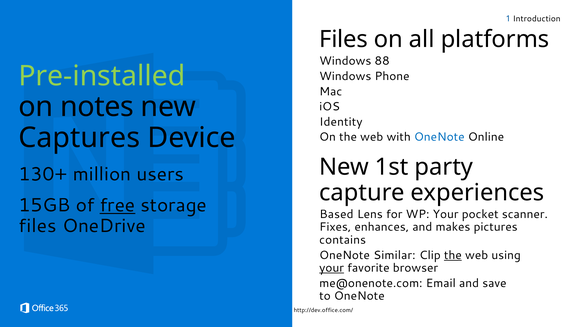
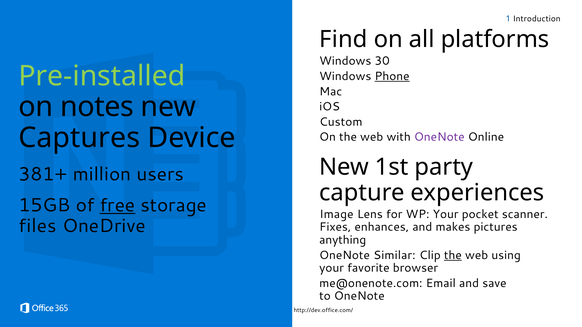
Files at (344, 39): Files -> Find
88: 88 -> 30
Phone underline: none -> present
Identity: Identity -> Custom
OneNote at (439, 137) colour: blue -> purple
130+: 130+ -> 381+
Based: Based -> Image
contains: contains -> anything
your at (332, 268) underline: present -> none
